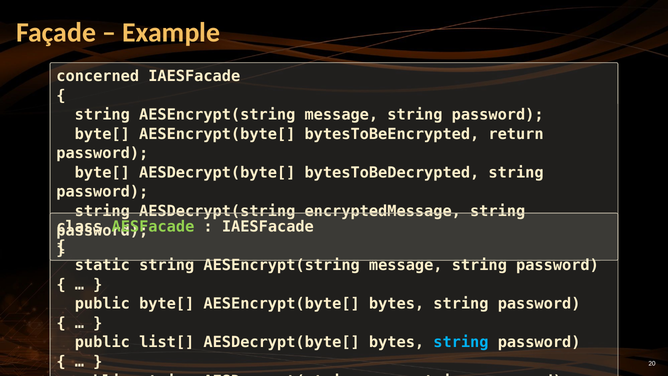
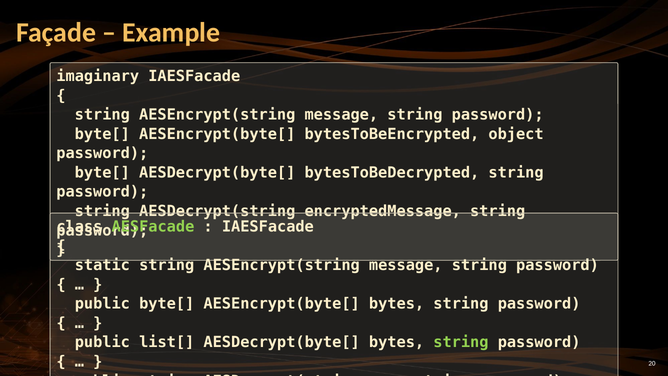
concerned: concerned -> imaginary
return: return -> object
string at (461, 342) colour: light blue -> light green
